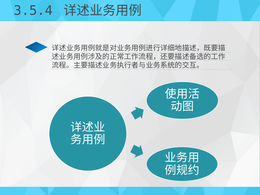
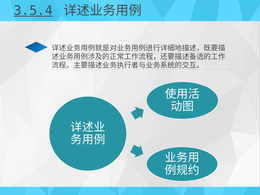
3.5.4 underline: none -> present
